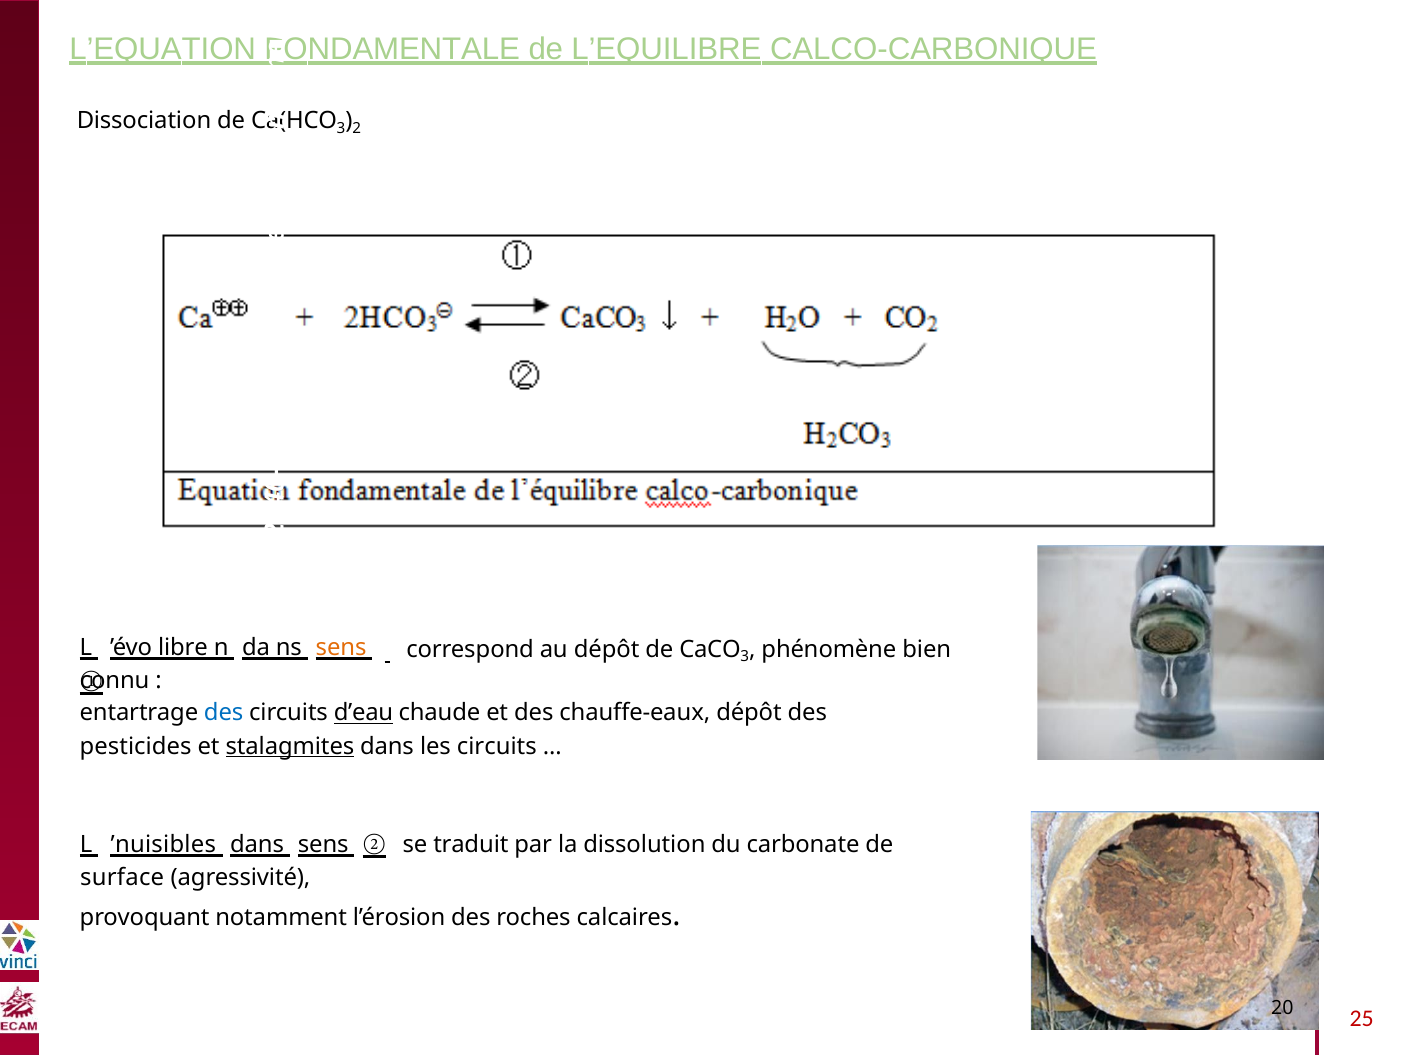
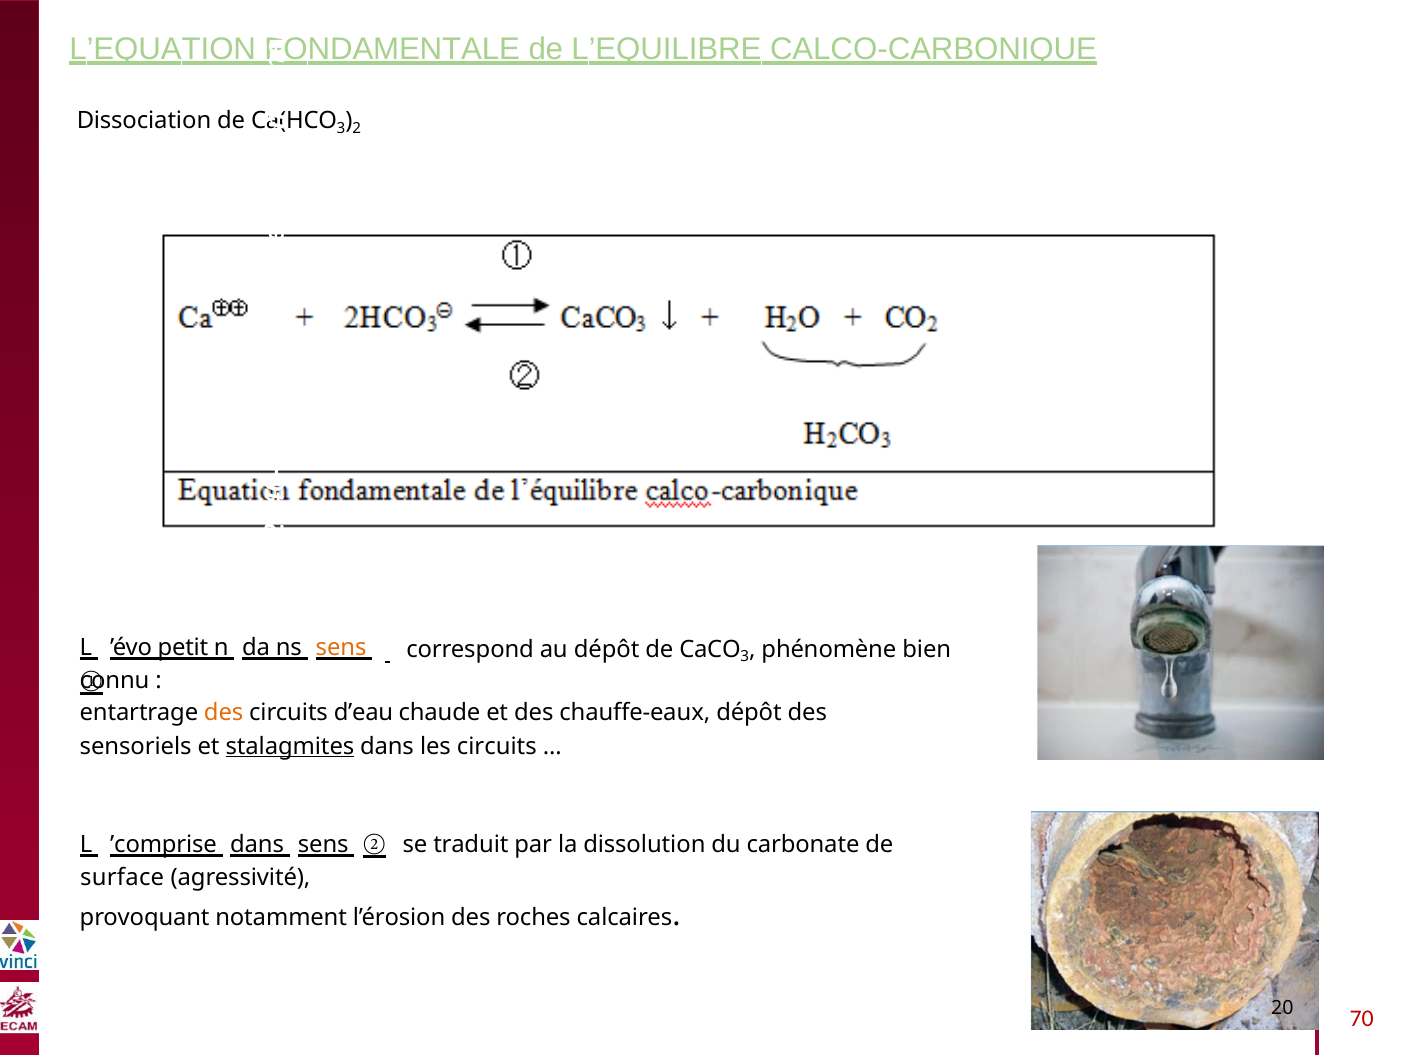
libre: libre -> petit
des at (224, 713) colour: blue -> orange
d’eau underline: present -> none
pesticides: pesticides -> sensoriels
’nuisibles: ’nuisibles -> ’comprise
25: 25 -> 70
